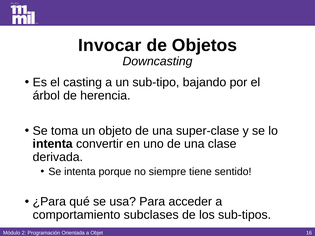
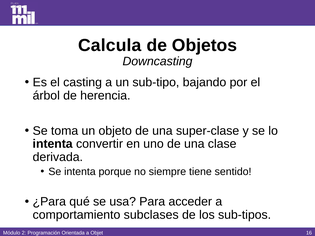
Invocar: Invocar -> Calcula
